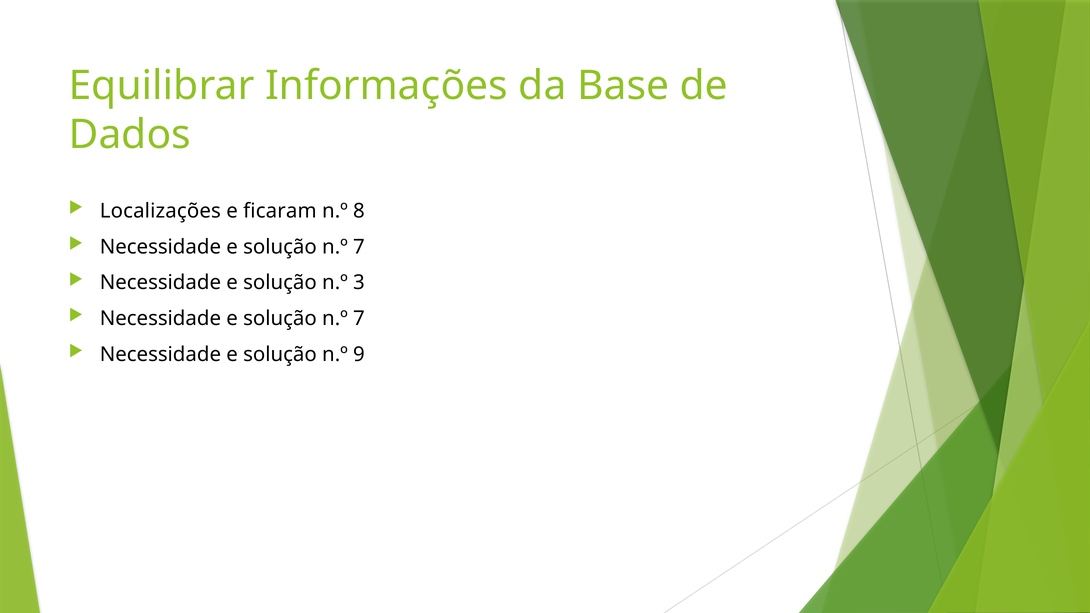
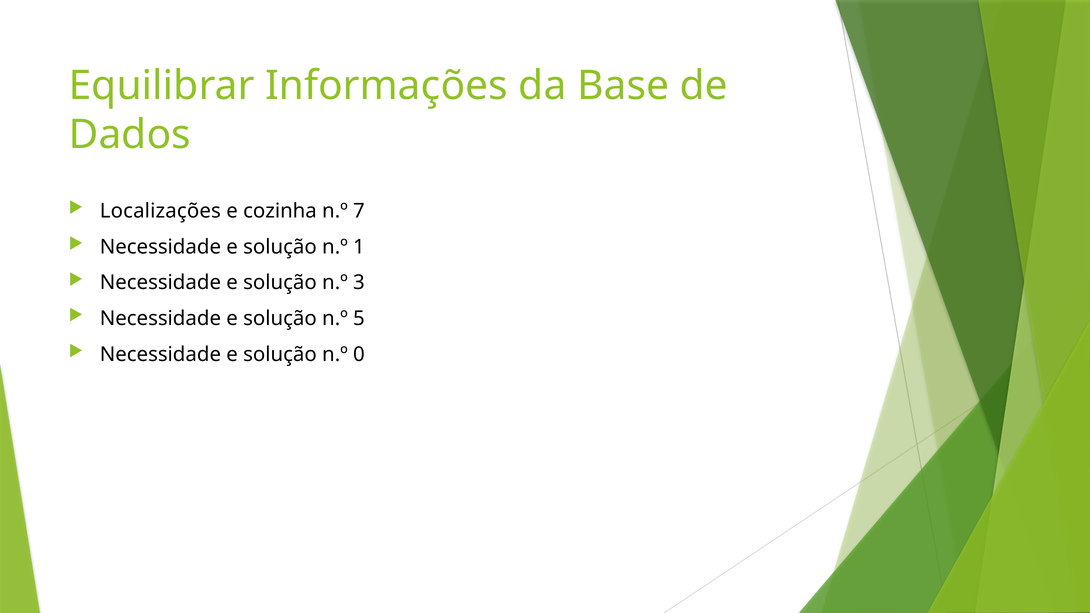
ficaram: ficaram -> cozinha
8: 8 -> 7
7 at (359, 247): 7 -> 1
7 at (359, 319): 7 -> 5
9: 9 -> 0
